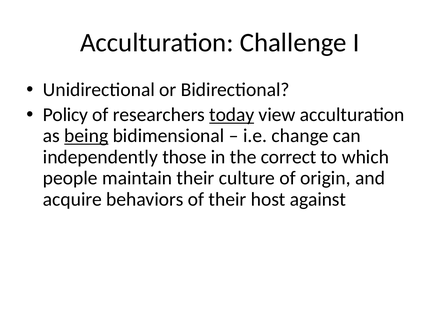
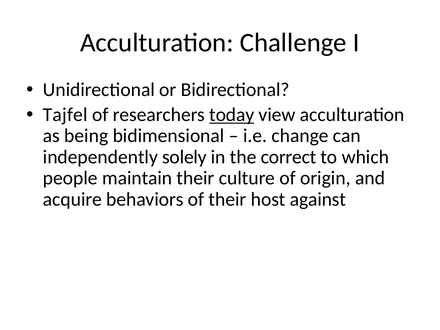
Policy: Policy -> Tajfel
being underline: present -> none
those: those -> solely
